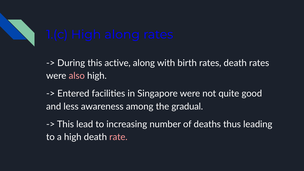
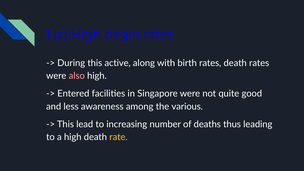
High along: along -> begin
gradual: gradual -> various
rate colour: pink -> yellow
